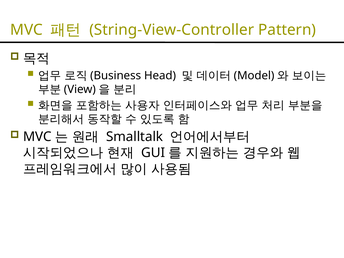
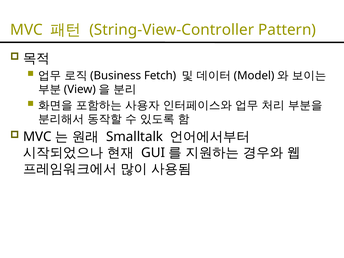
Head: Head -> Fetch
